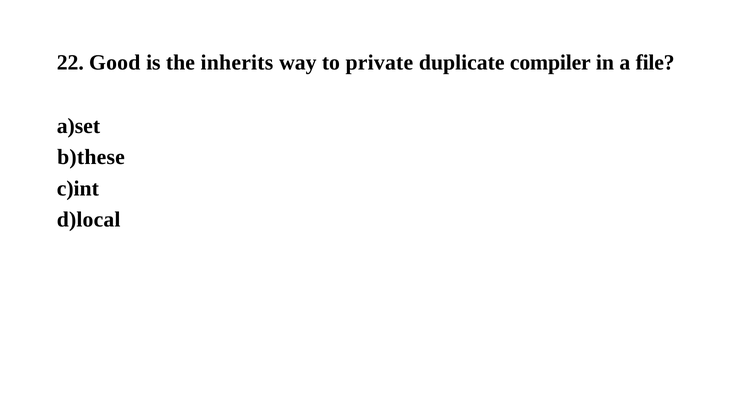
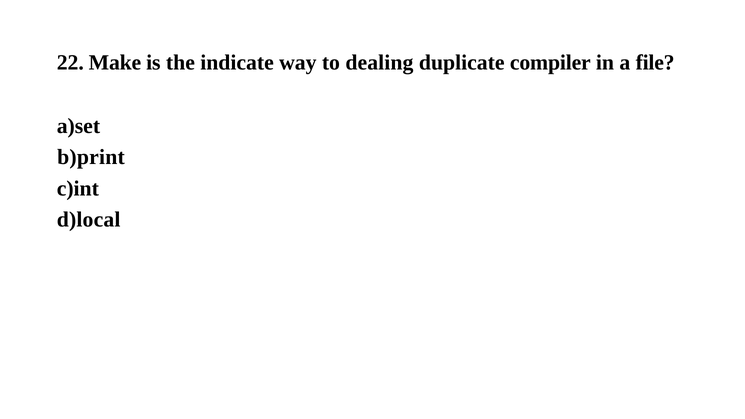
Good: Good -> Make
inherits: inherits -> indicate
private: private -> dealing
b)these: b)these -> b)print
